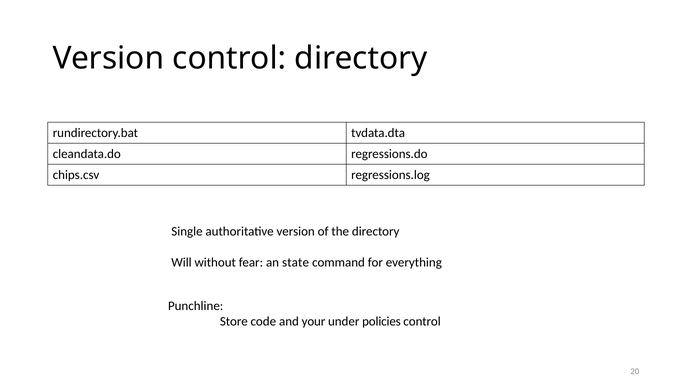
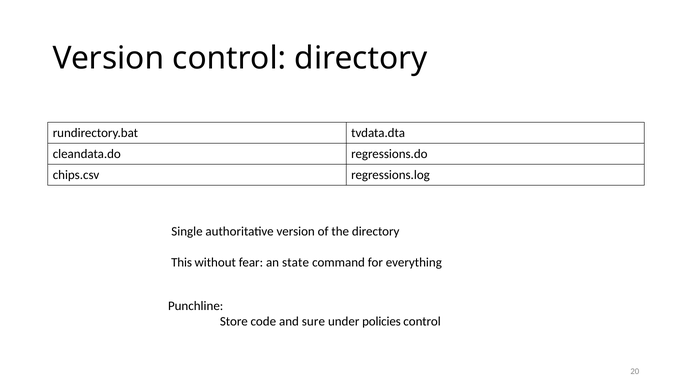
Will: Will -> This
your: your -> sure
